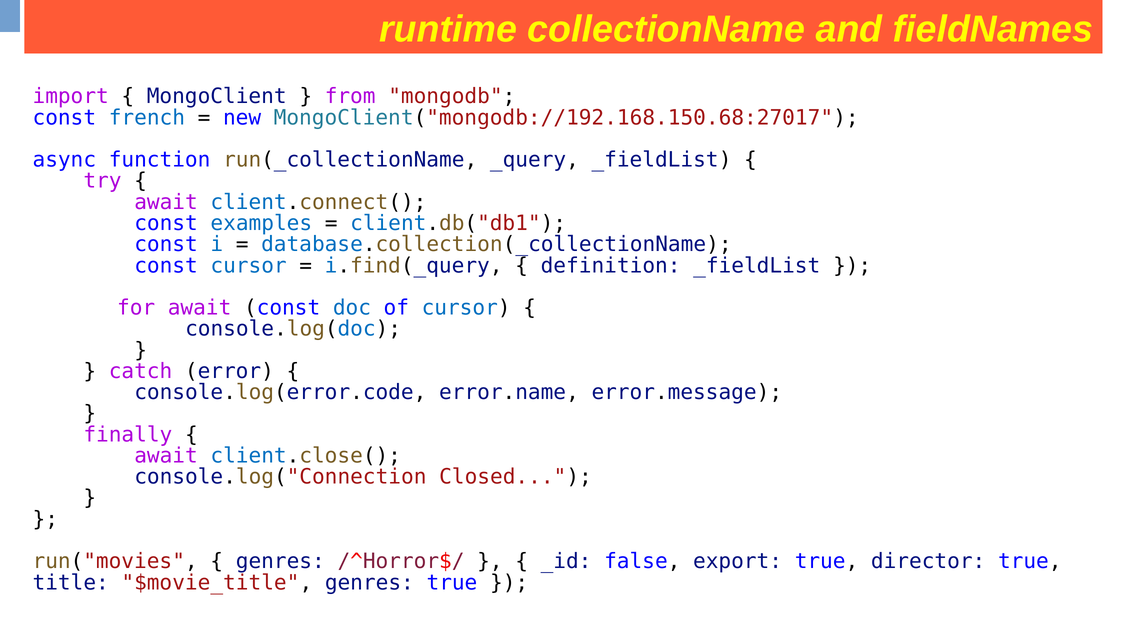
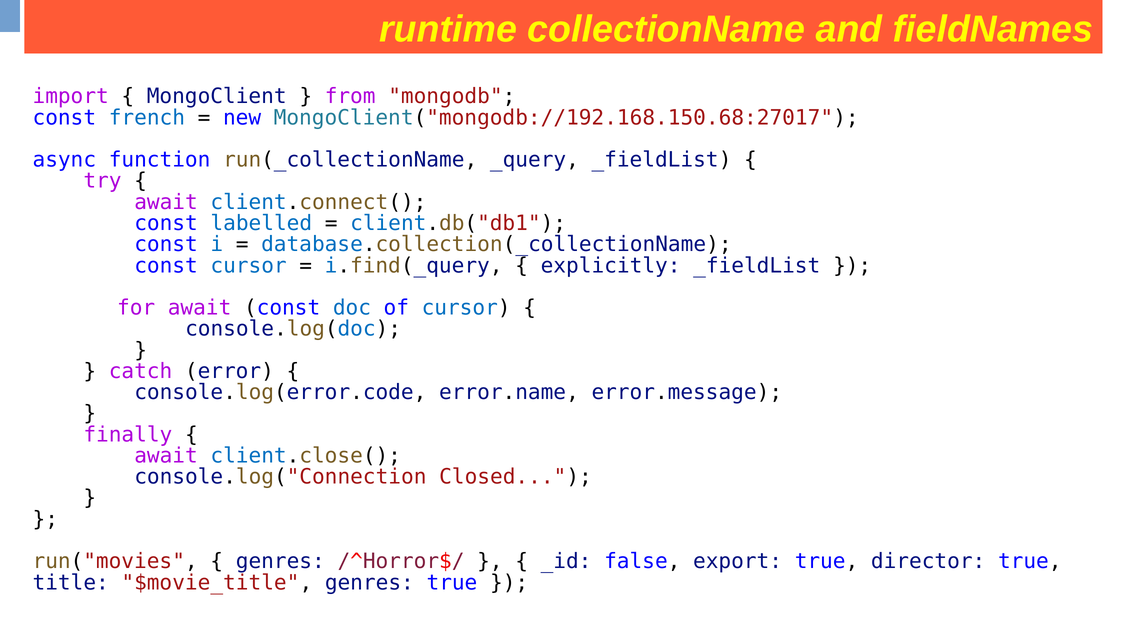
examples: examples -> labelled
definition: definition -> explicitly
